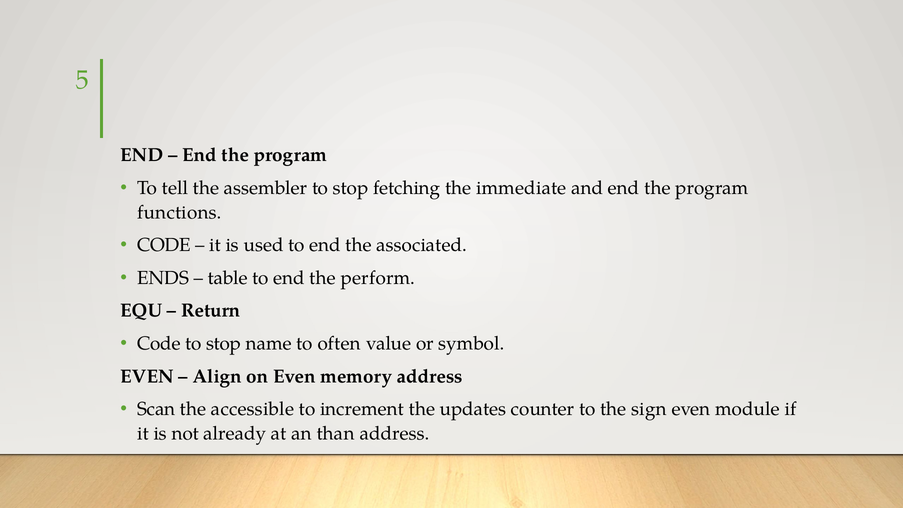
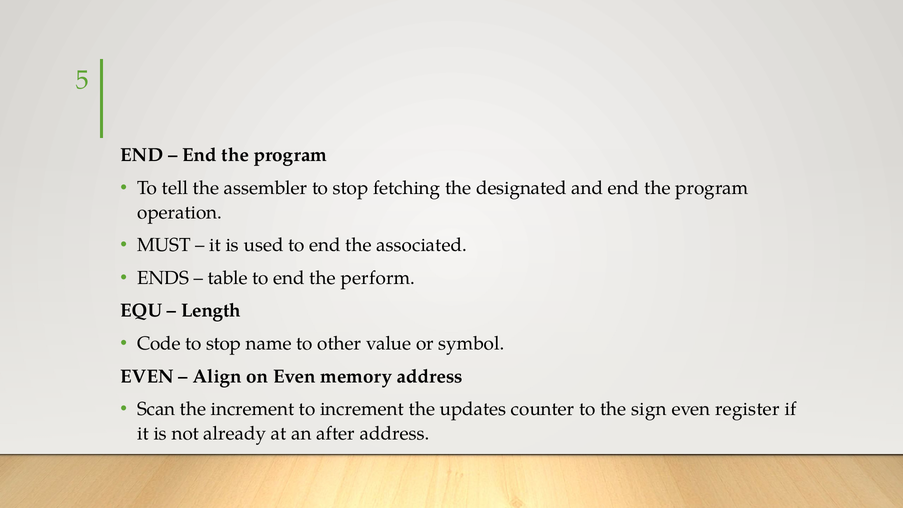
immediate: immediate -> designated
functions: functions -> operation
CODE at (164, 245): CODE -> MUST
Return: Return -> Length
often: often -> other
the accessible: accessible -> increment
module: module -> register
than: than -> after
